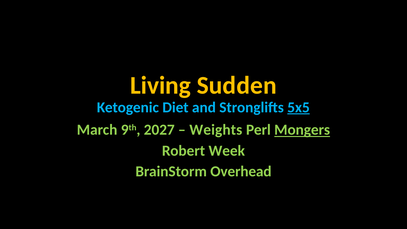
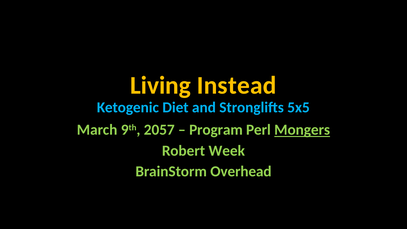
Sudden: Sudden -> Instead
5x5 underline: present -> none
2027: 2027 -> 2057
Weights: Weights -> Program
